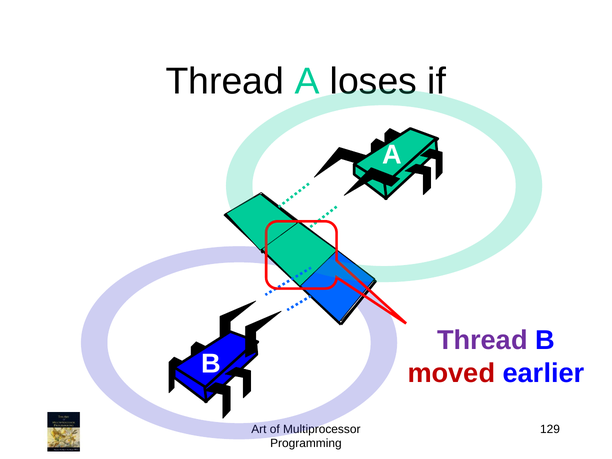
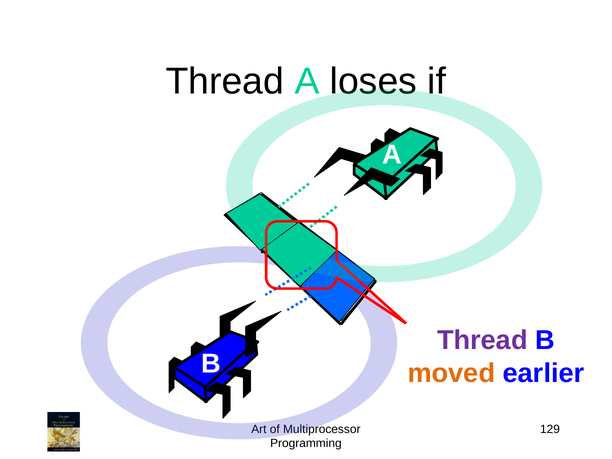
moved colour: red -> orange
